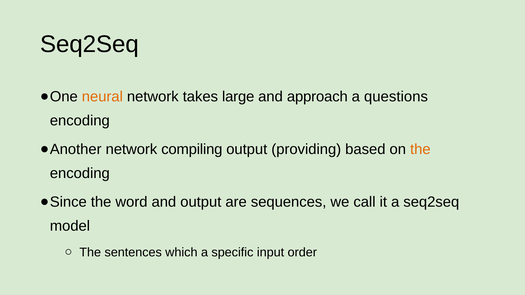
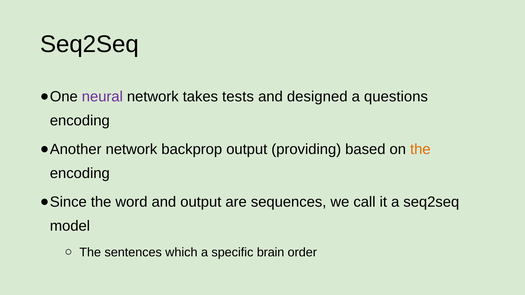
neural colour: orange -> purple
large: large -> tests
approach: approach -> designed
compiling: compiling -> backprop
input: input -> brain
